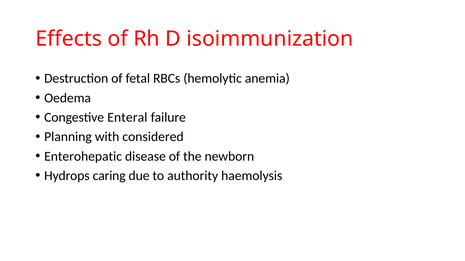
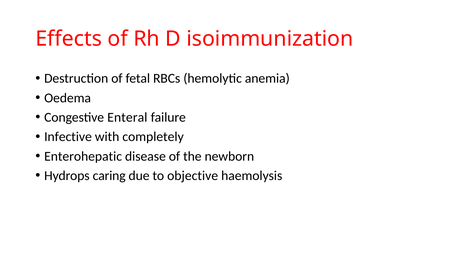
Planning: Planning -> Infective
considered: considered -> completely
authority: authority -> objective
